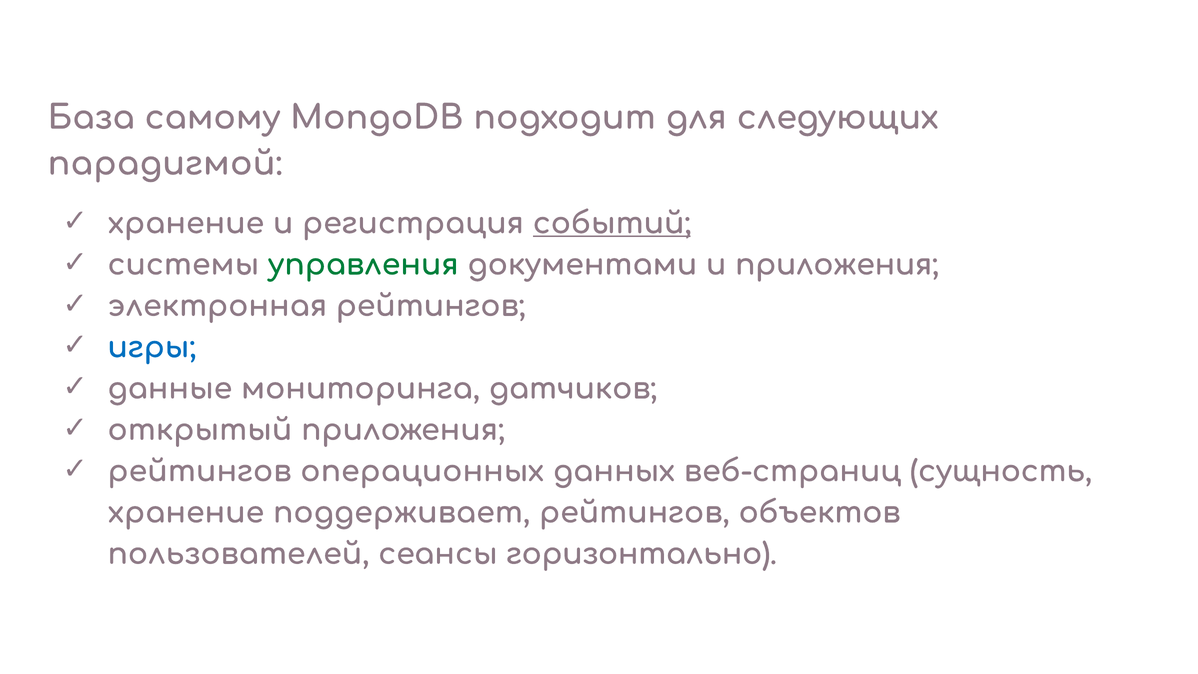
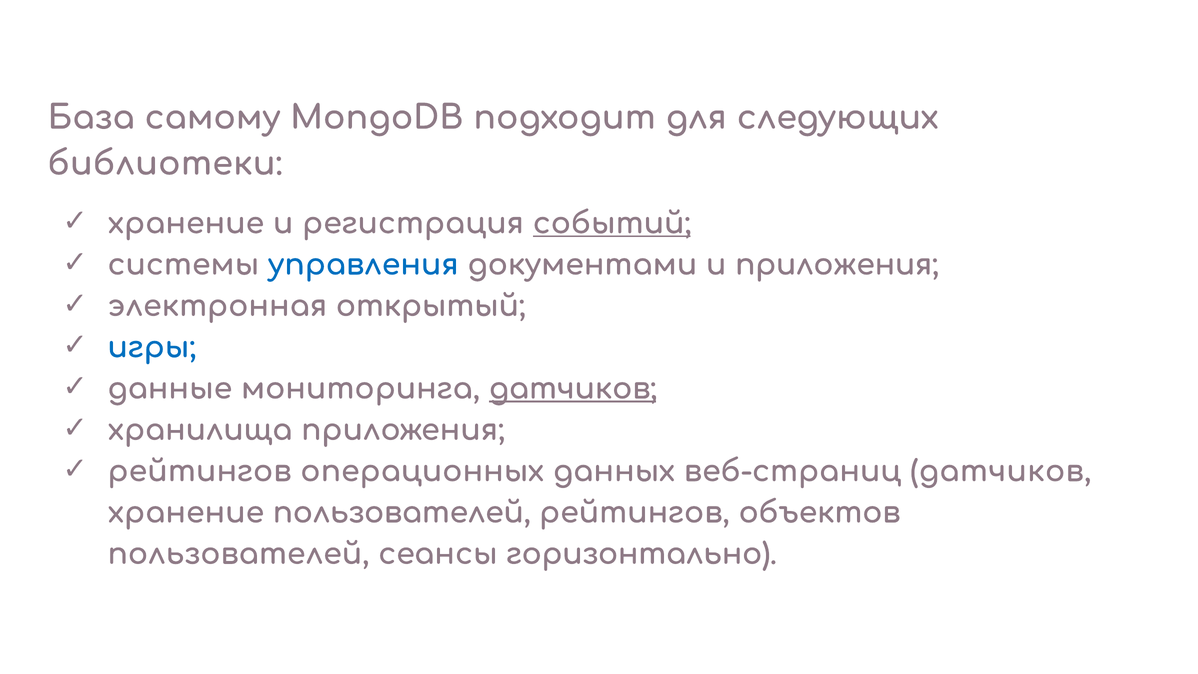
парадигмой: парадигмой -> библиотеки
управления colour: green -> blue
электронная рейтингов: рейтингов -> открытый
датчиков at (572, 389) underline: none -> present
открытый: открытый -> хранилища
веб-страниц сущность: сущность -> датчиков
хранение поддерживает: поддерживает -> пользователей
